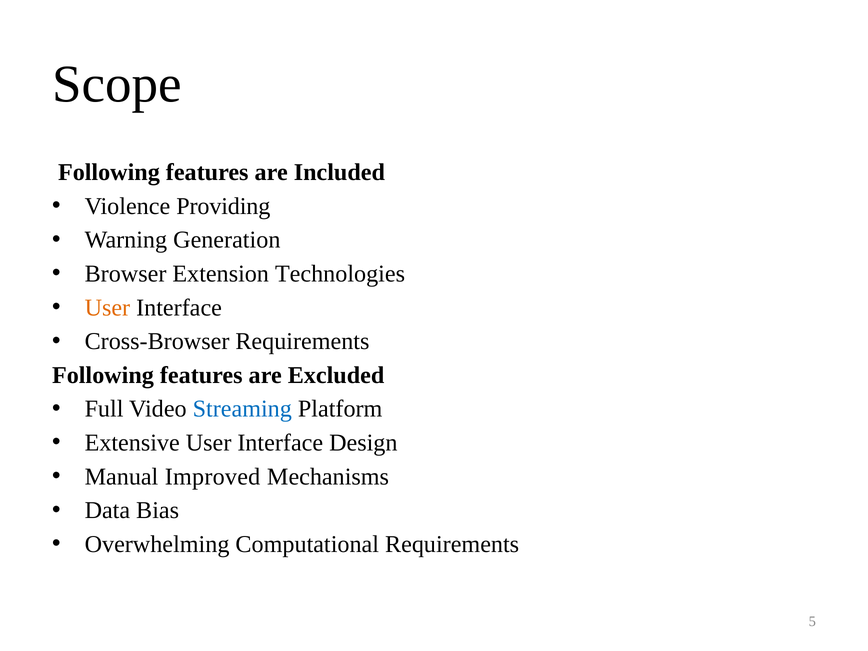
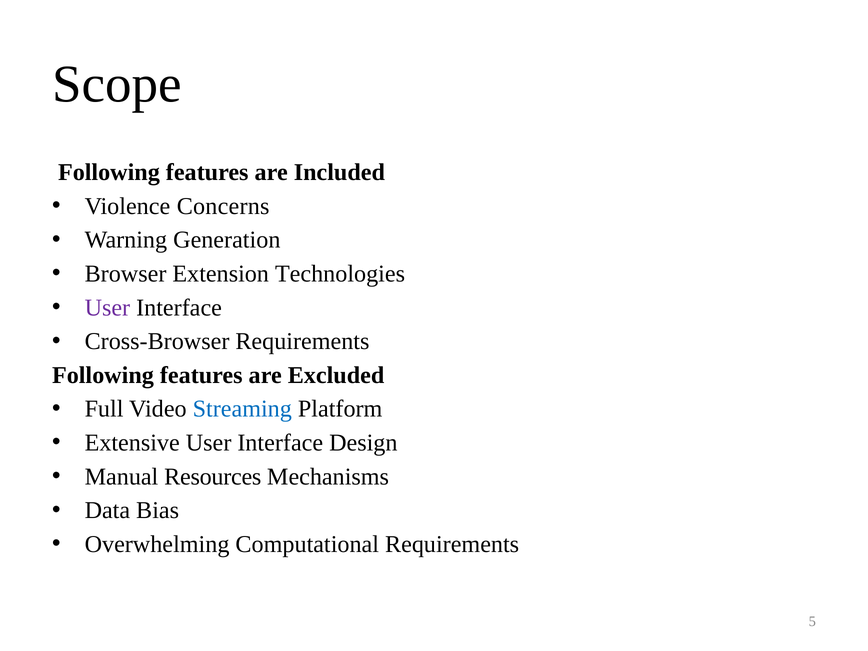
Providing: Providing -> Concerns
User at (107, 308) colour: orange -> purple
Improved: Improved -> Resources
